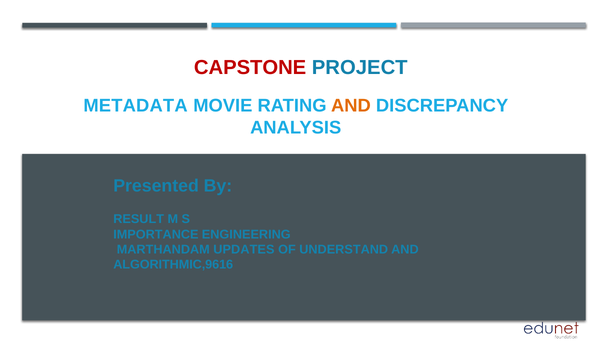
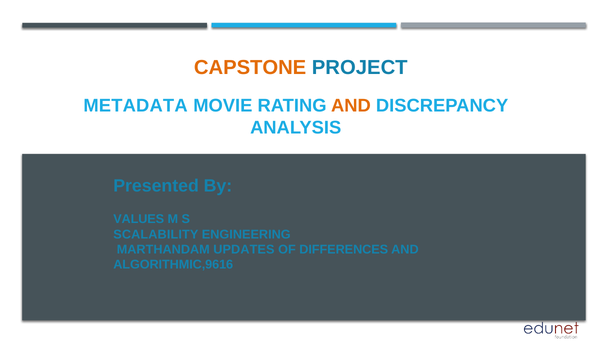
CAPSTONE colour: red -> orange
RESULT: RESULT -> VALUES
IMPORTANCE: IMPORTANCE -> SCALABILITY
UNDERSTAND: UNDERSTAND -> DIFFERENCES
